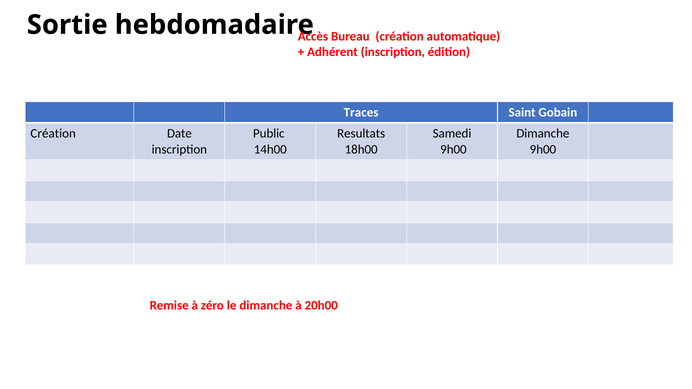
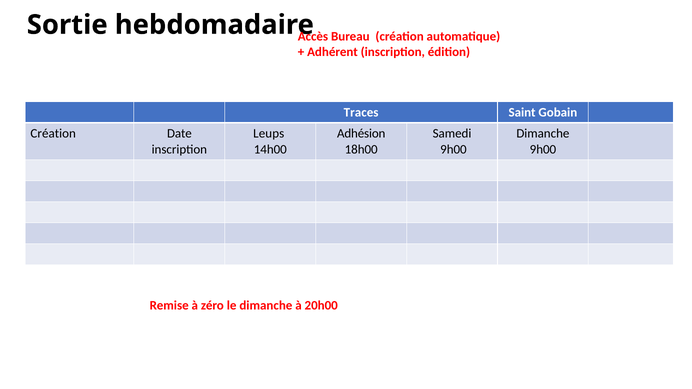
Public: Public -> Leups
Resultats: Resultats -> Adhésion
